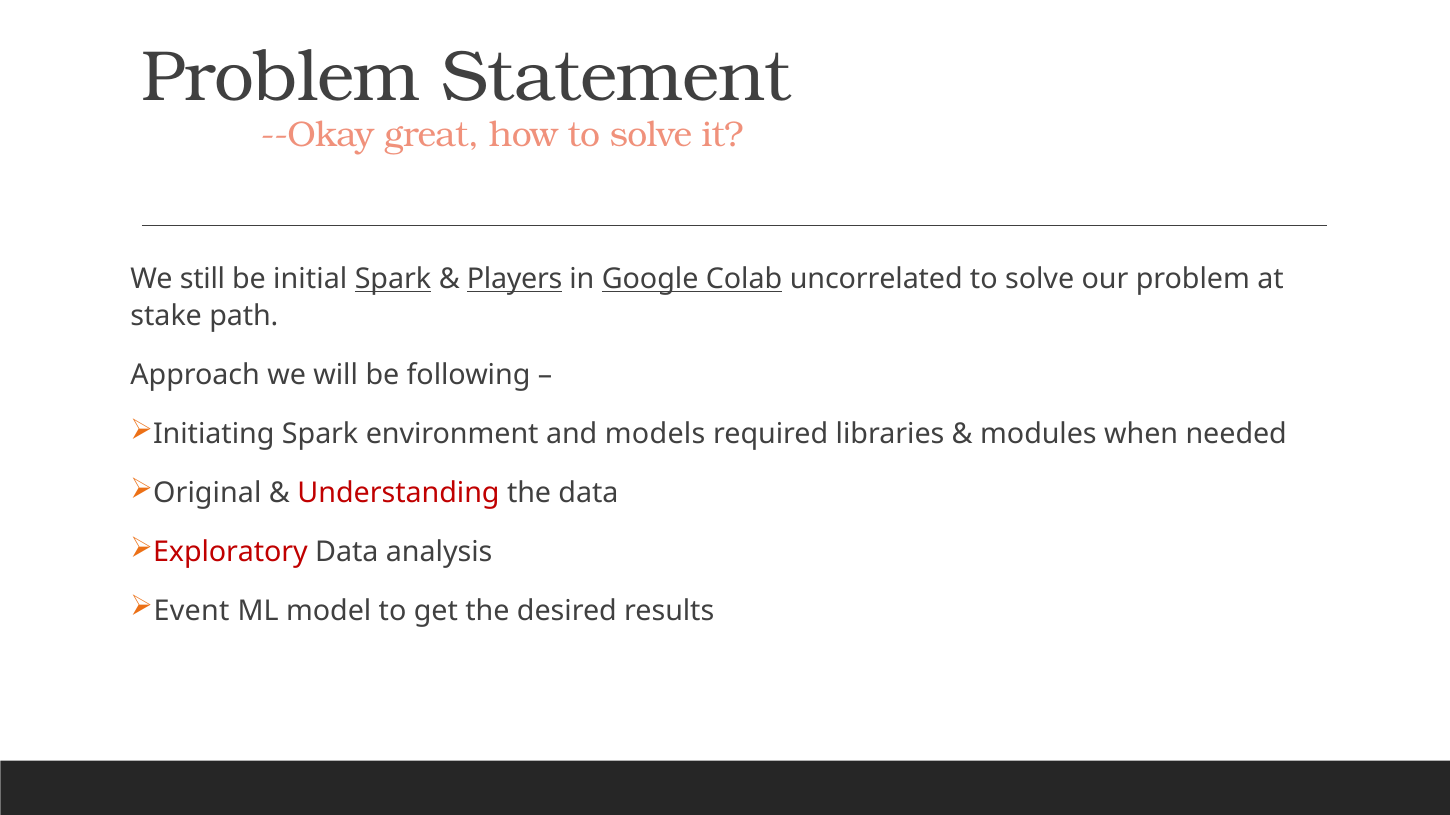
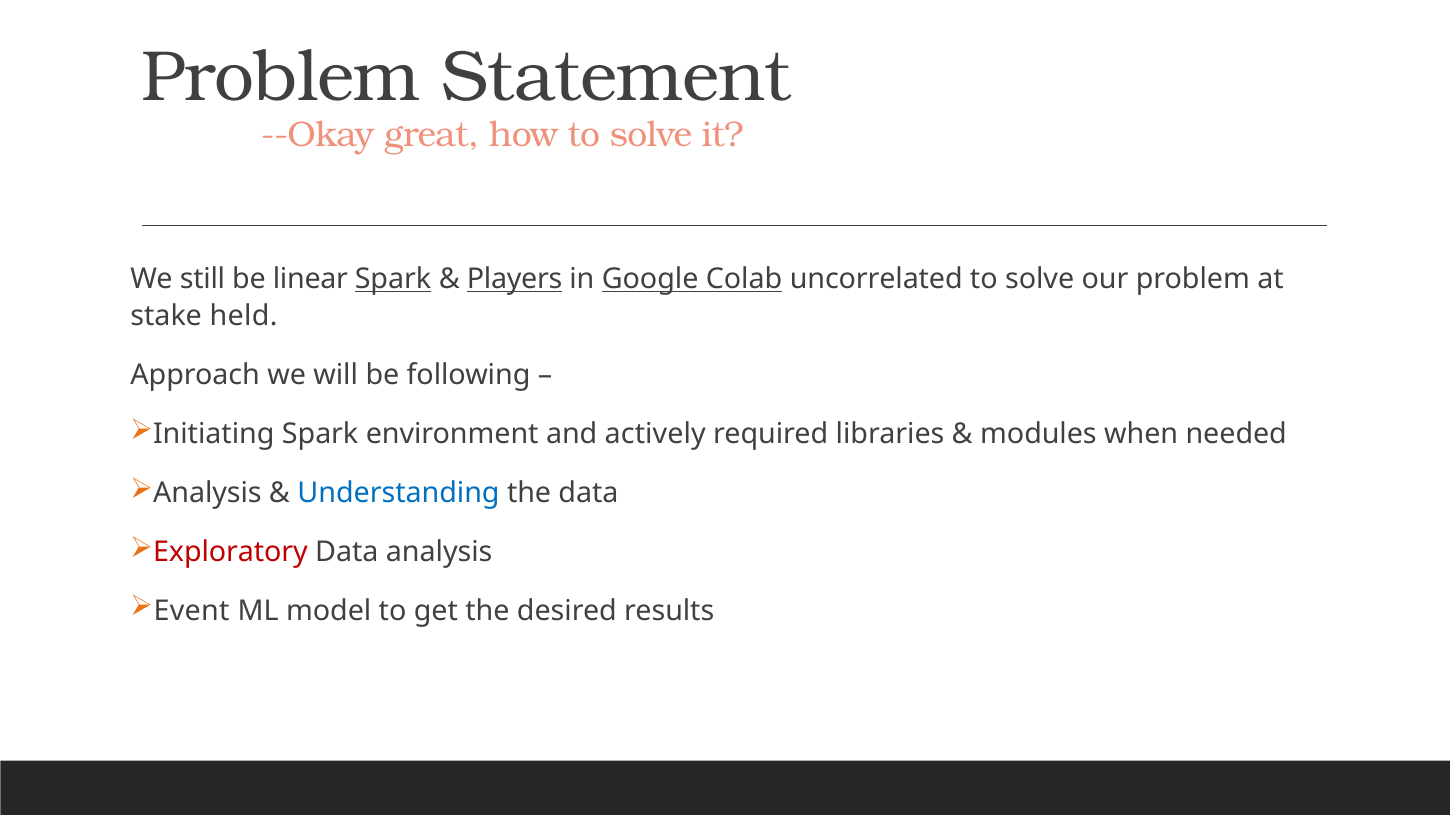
initial: initial -> linear
path: path -> held
models: models -> actively
Original at (207, 494): Original -> Analysis
Understanding colour: red -> blue
